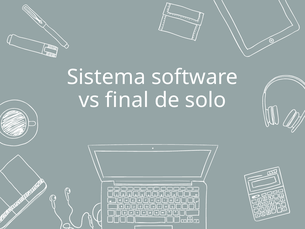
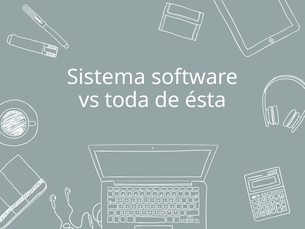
final: final -> toda
solo: solo -> ésta
